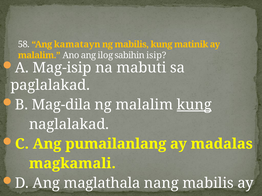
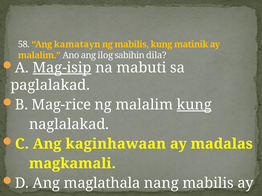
isip: isip -> dila
Mag-isip underline: none -> present
Mag-dila: Mag-dila -> Mag-rice
pumailanlang: pumailanlang -> kaginhawaan
